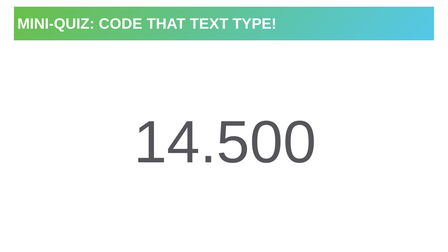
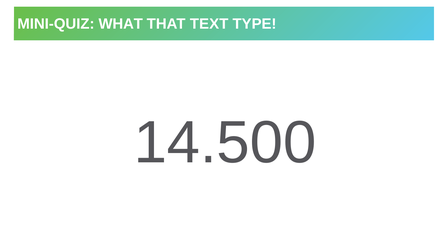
CODE: CODE -> WHAT
